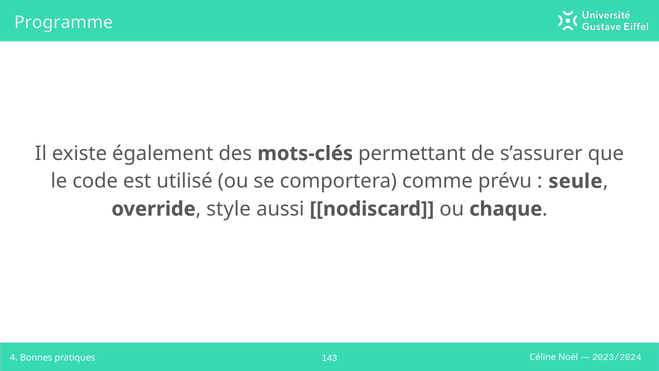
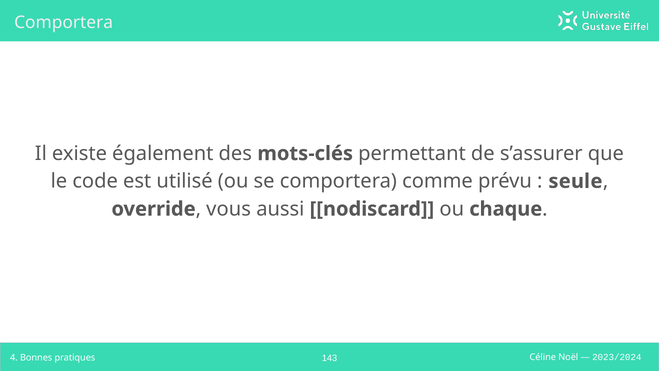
Programme at (64, 22): Programme -> Comportera
style: style -> vous
